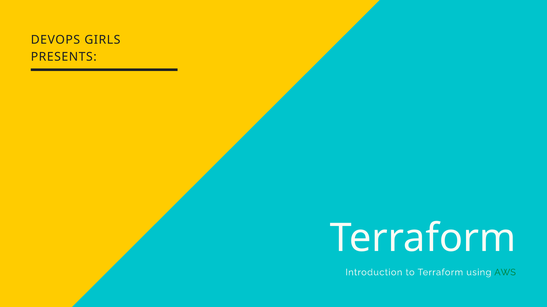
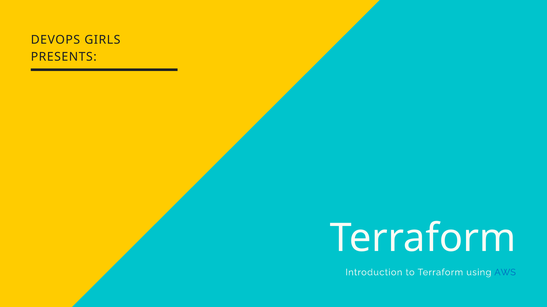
AWS colour: green -> blue
